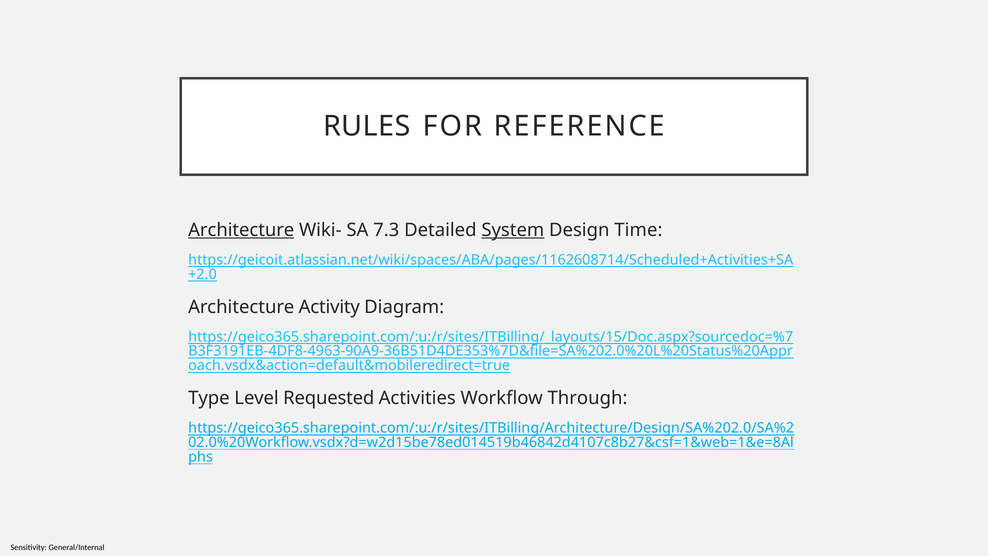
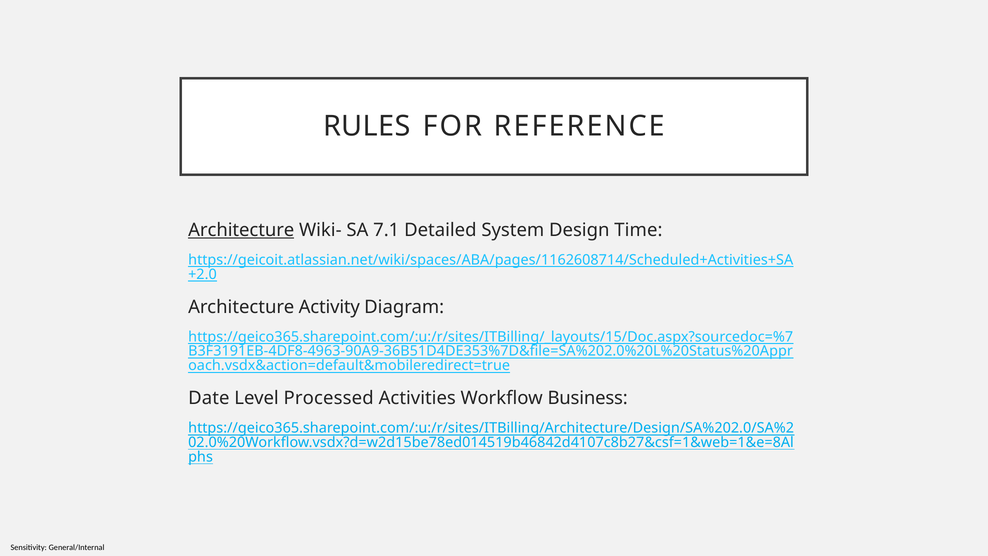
7.3: 7.3 -> 7.1
System underline: present -> none
Type: Type -> Date
Requested: Requested -> Processed
Through: Through -> Business
